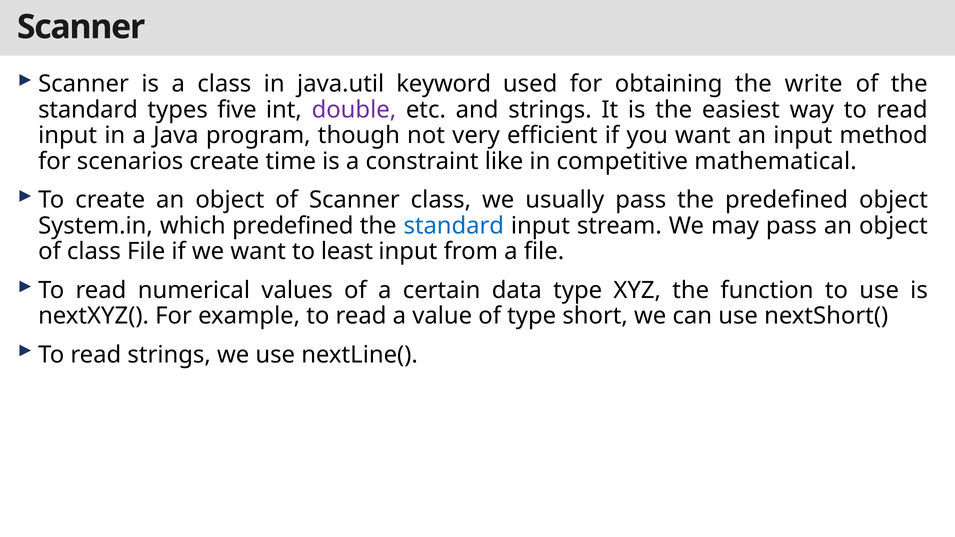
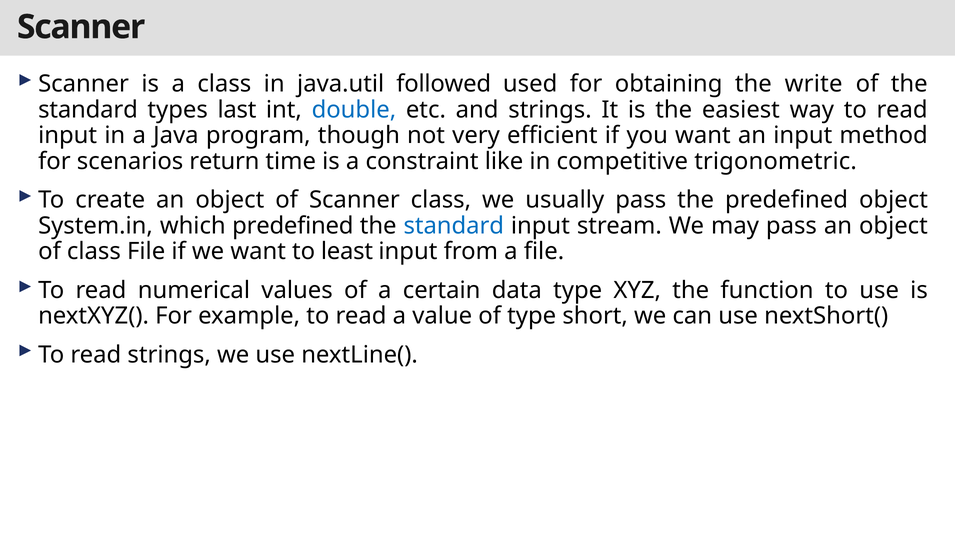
keyword: keyword -> followed
five: five -> last
double colour: purple -> blue
scenarios create: create -> return
mathematical: mathematical -> trigonometric
